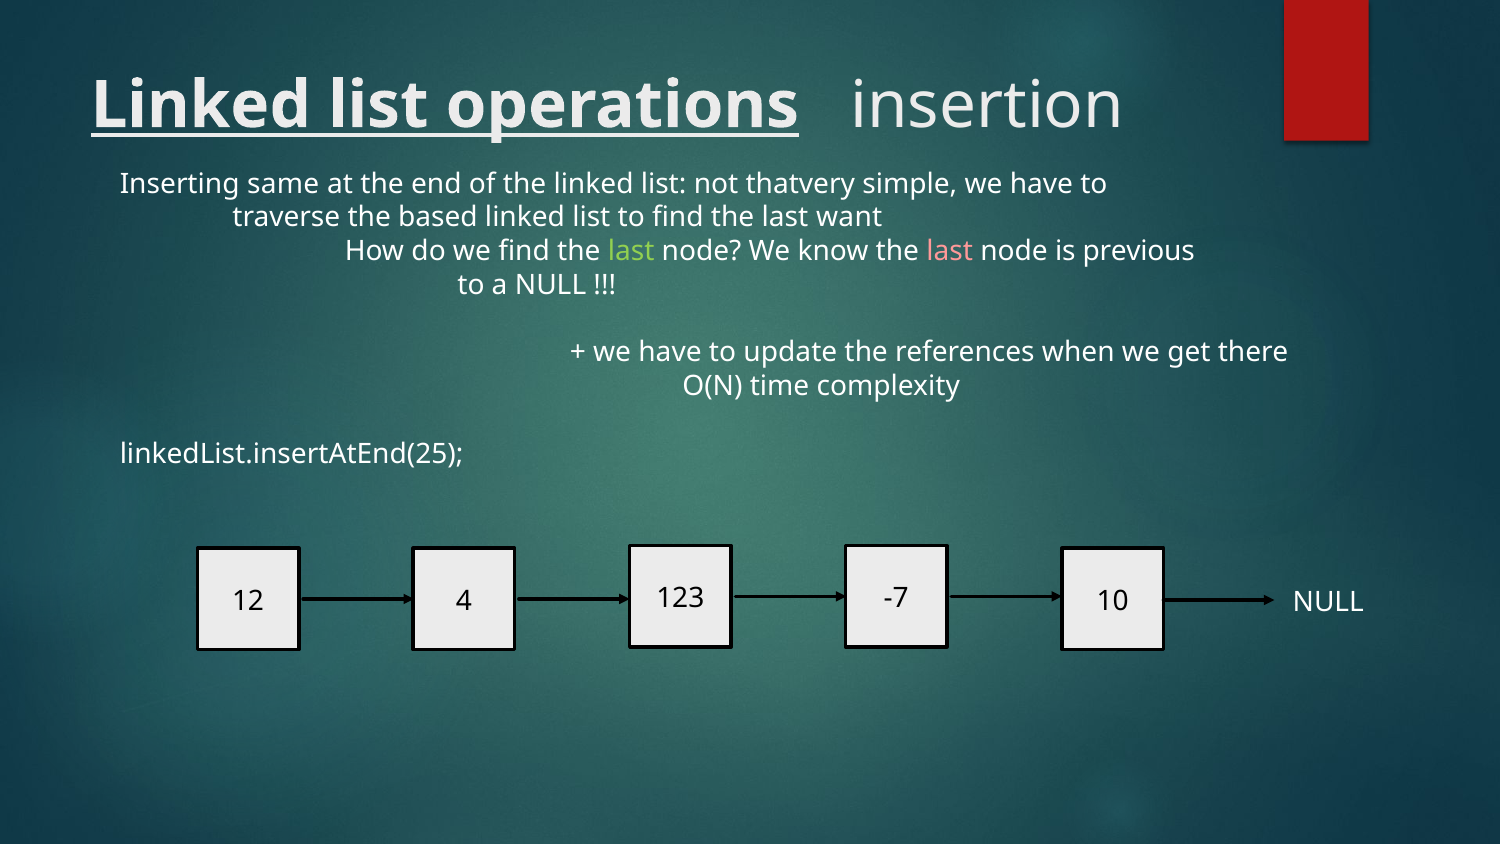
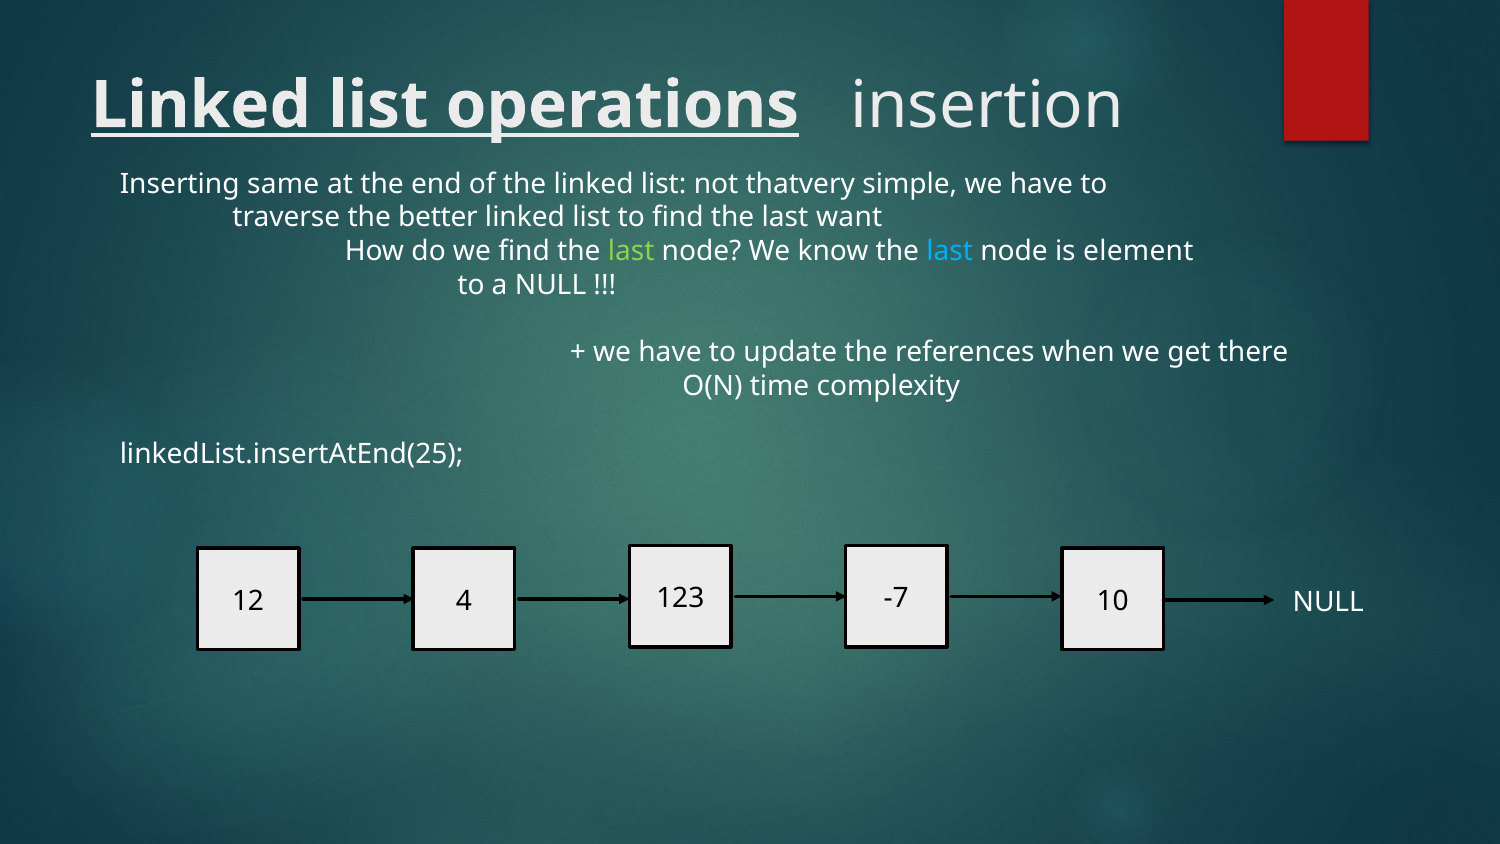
based: based -> better
last at (950, 251) colour: pink -> light blue
previous: previous -> element
